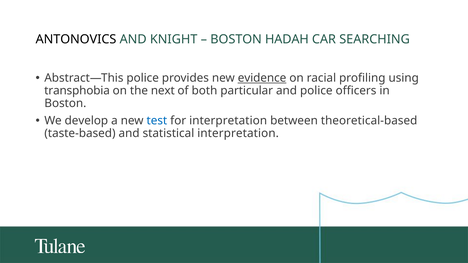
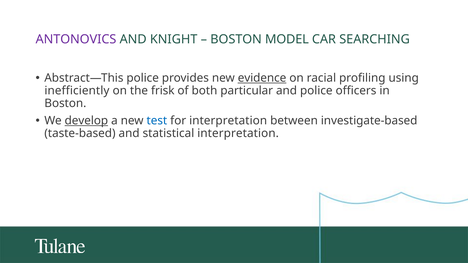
ANTONOVICS colour: black -> purple
HADAH: HADAH -> MODEL
transphobia: transphobia -> inefficiently
next: next -> frisk
develop underline: none -> present
theoretical-based: theoretical-based -> investigate-based
